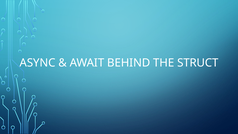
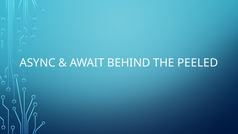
STRUCT: STRUCT -> PEELED
